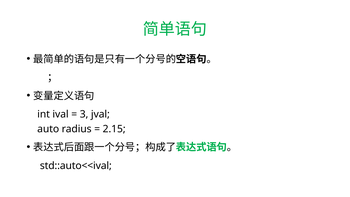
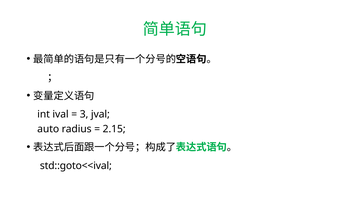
std::auto<<ival: std::auto<<ival -> std::goto<<ival
